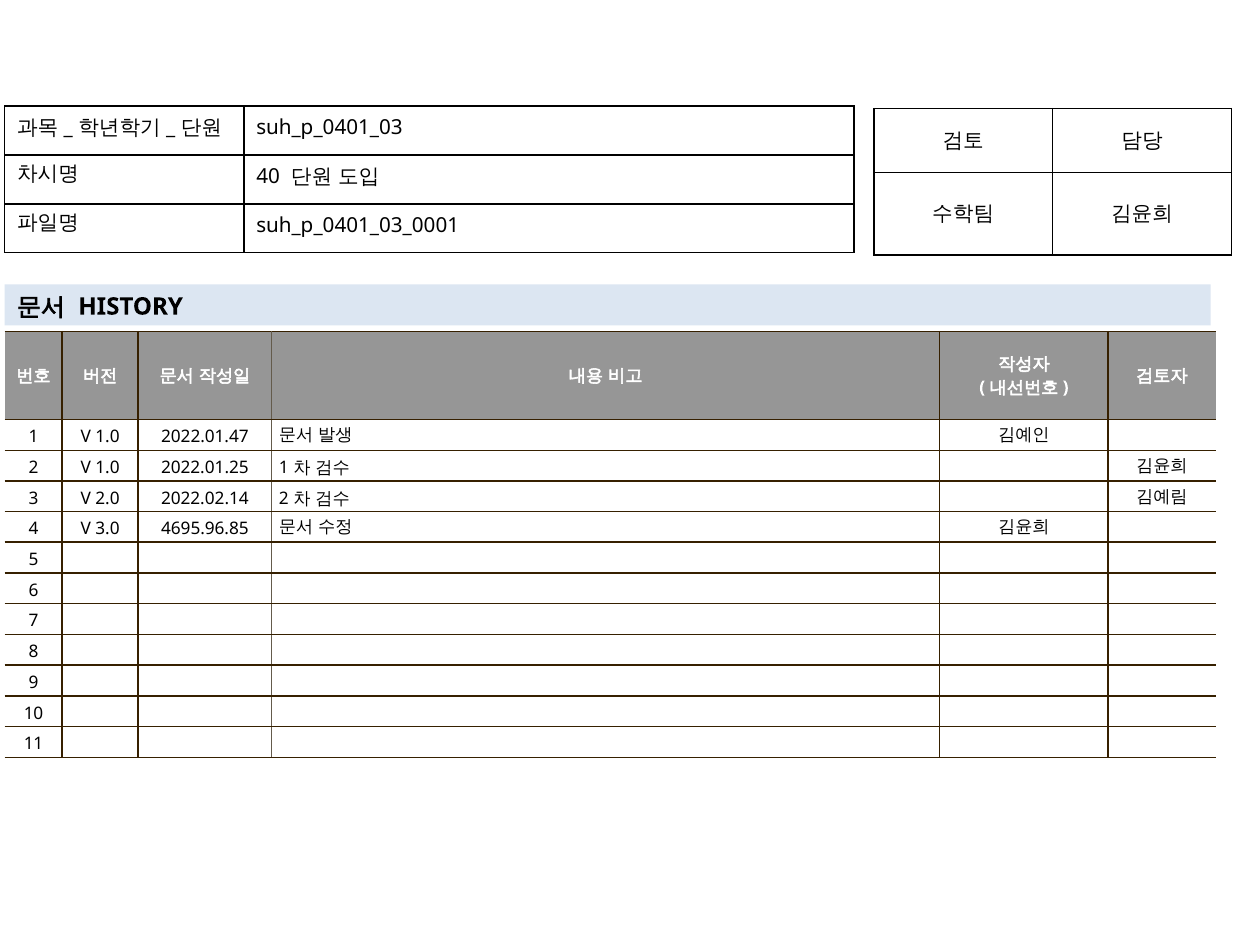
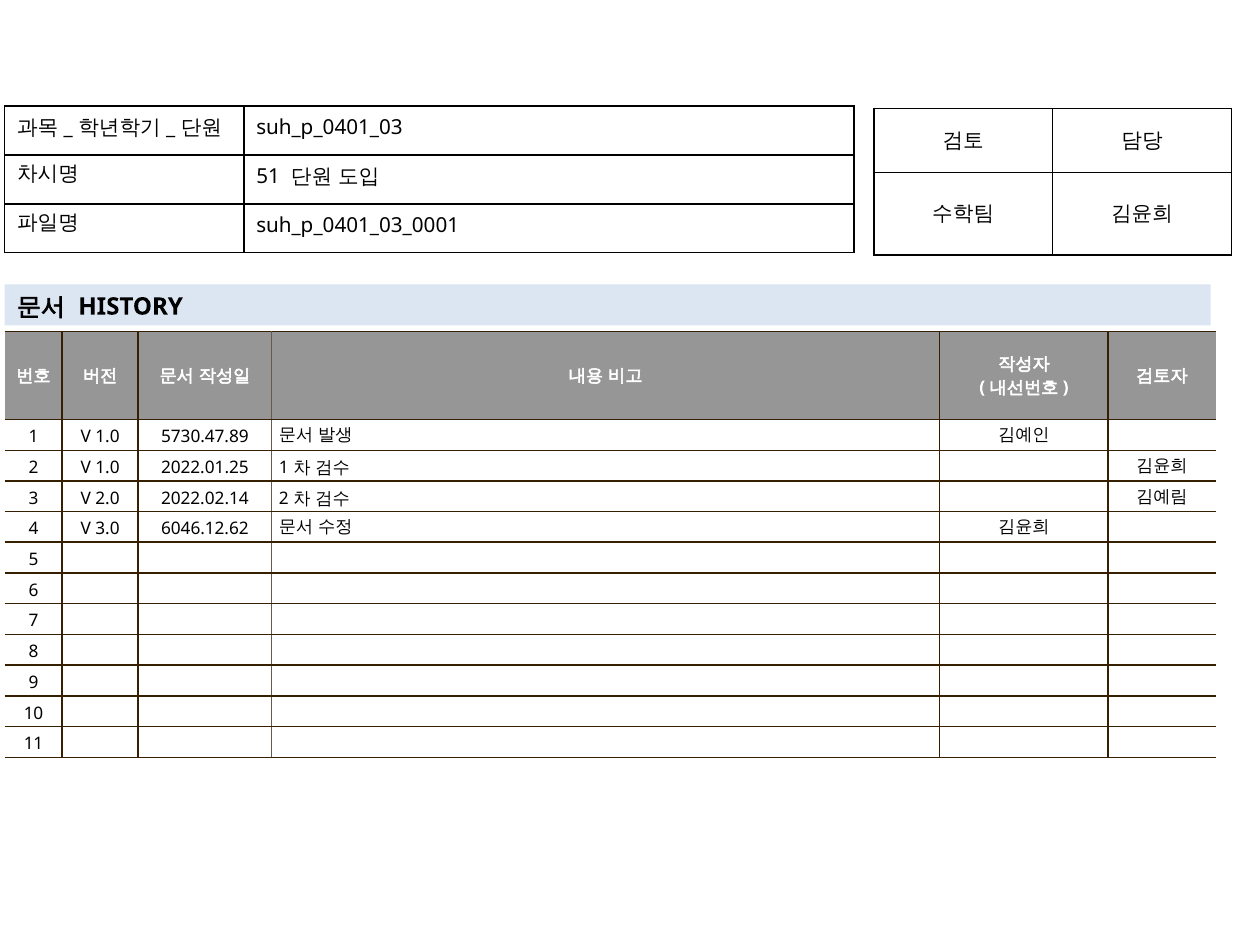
40: 40 -> 51
2022.01.47: 2022.01.47 -> 5730.47.89
4695.96.85: 4695.96.85 -> 6046.12.62
